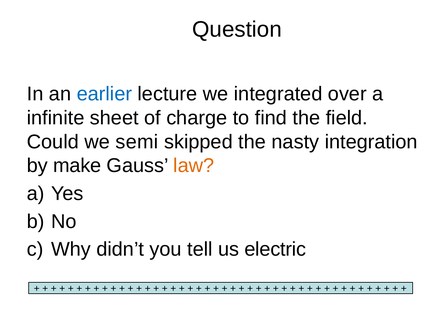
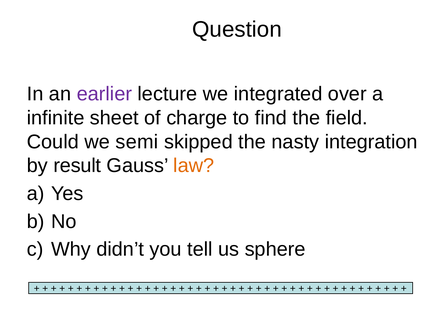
earlier colour: blue -> purple
make: make -> result
electric: electric -> sphere
